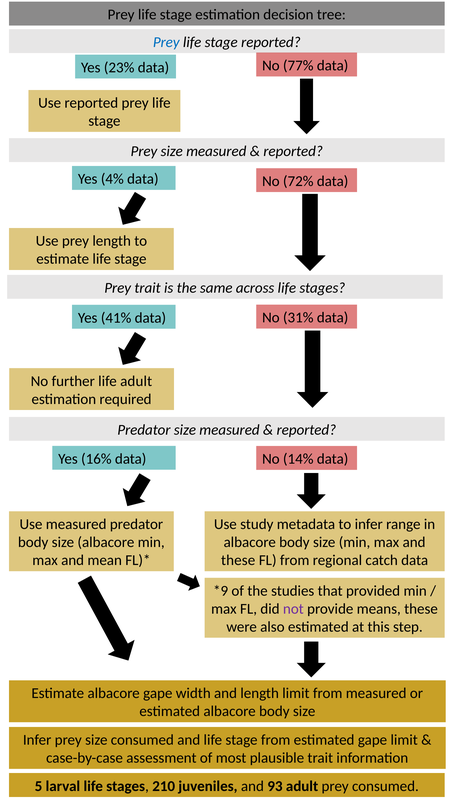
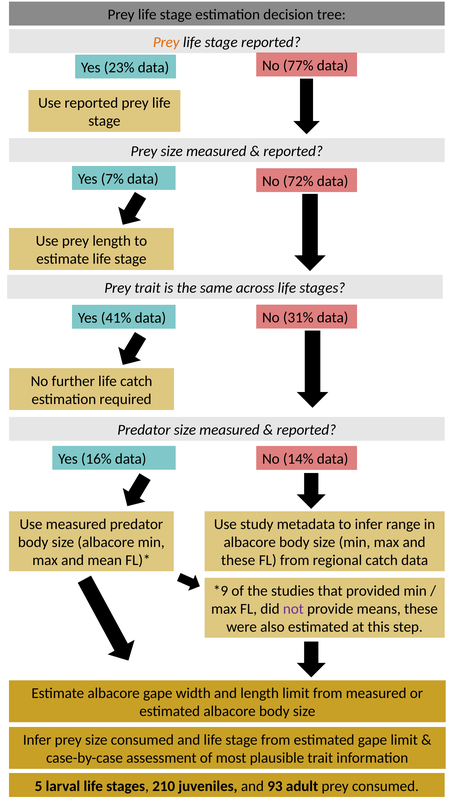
Prey at (166, 42) colour: blue -> orange
4%: 4% -> 7%
life adult: adult -> catch
